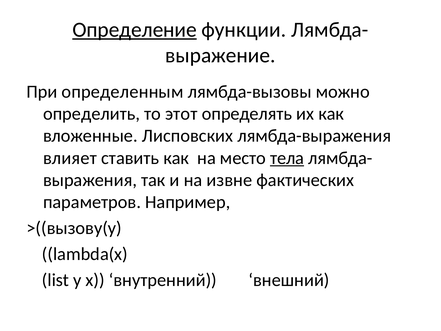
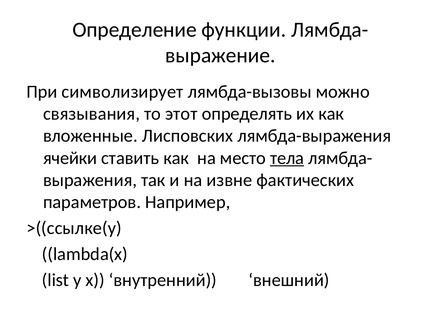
Определение underline: present -> none
определенным: определенным -> символизирует
определить: определить -> связывания
влияет: влияет -> ячейки
>((вызову(y: >((вызову(y -> >((ссылке(y
